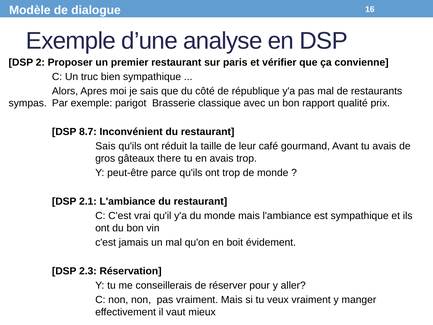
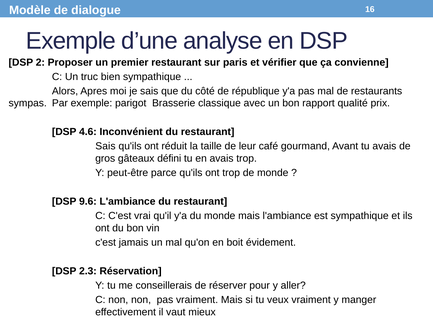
8.7: 8.7 -> 4.6
there: there -> défini
2.1: 2.1 -> 9.6
